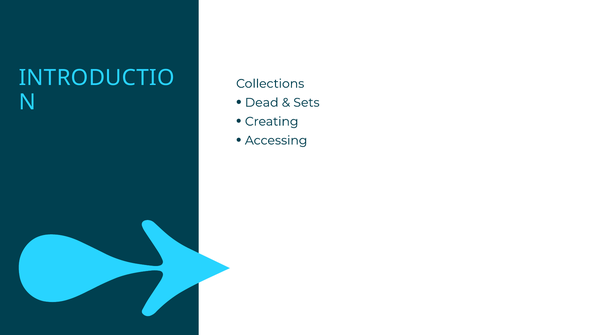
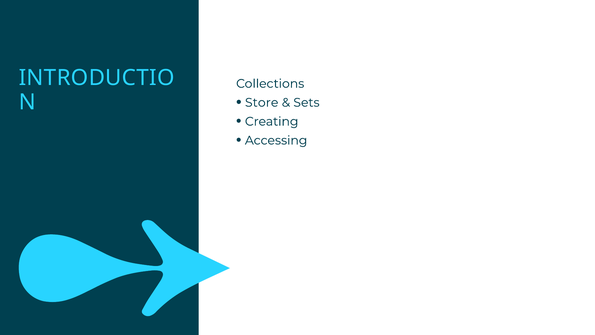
Dead: Dead -> Store
